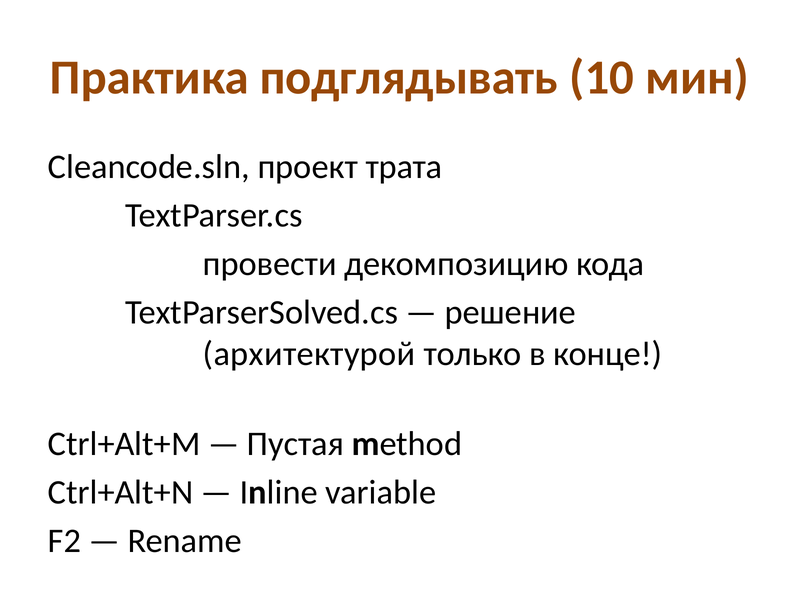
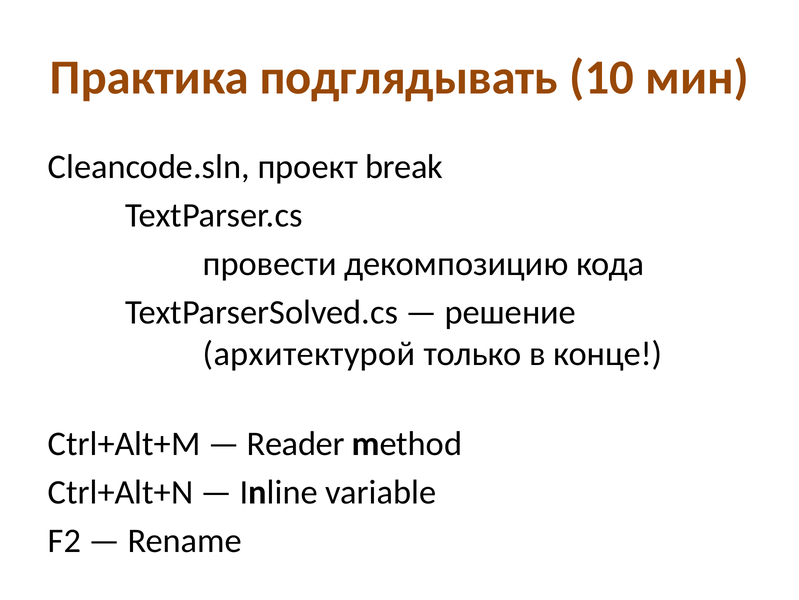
трата: трата -> break
Пустая: Пустая -> Reader
